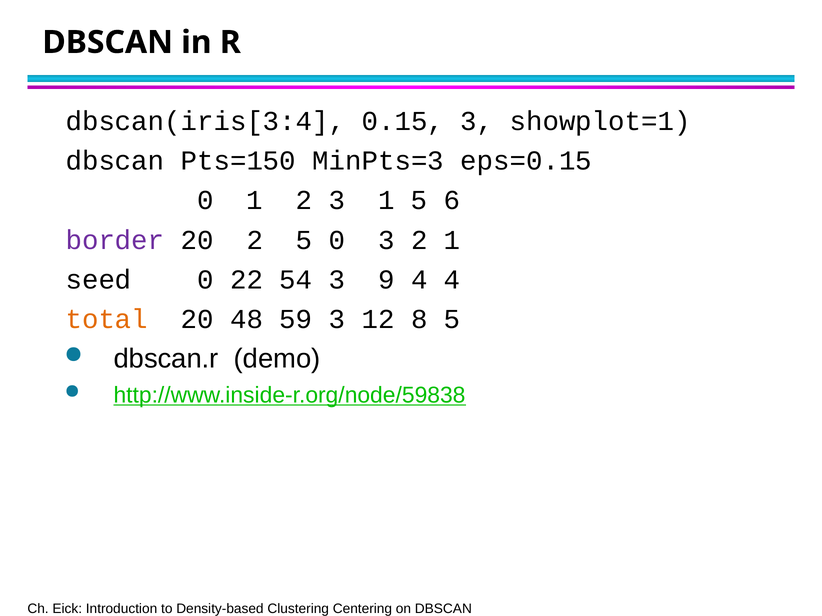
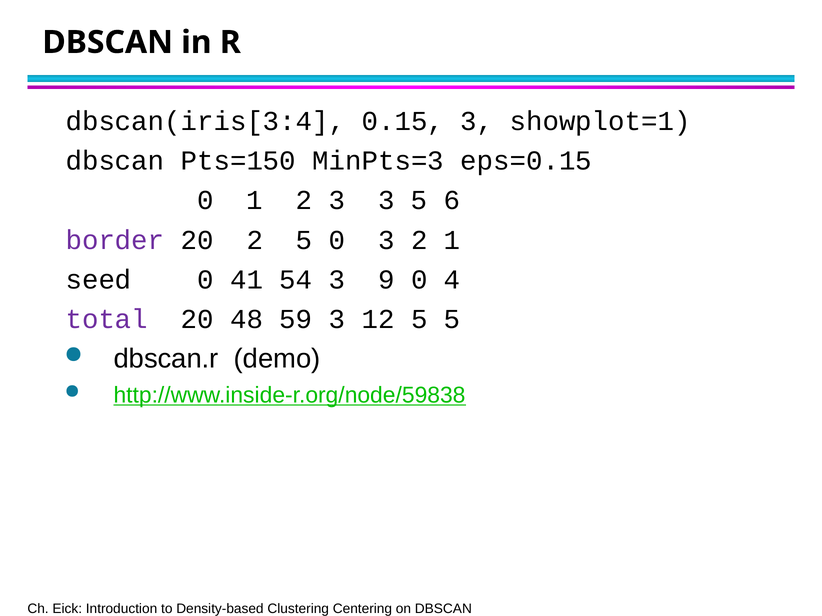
3 1: 1 -> 3
22: 22 -> 41
9 4: 4 -> 0
total colour: orange -> purple
12 8: 8 -> 5
